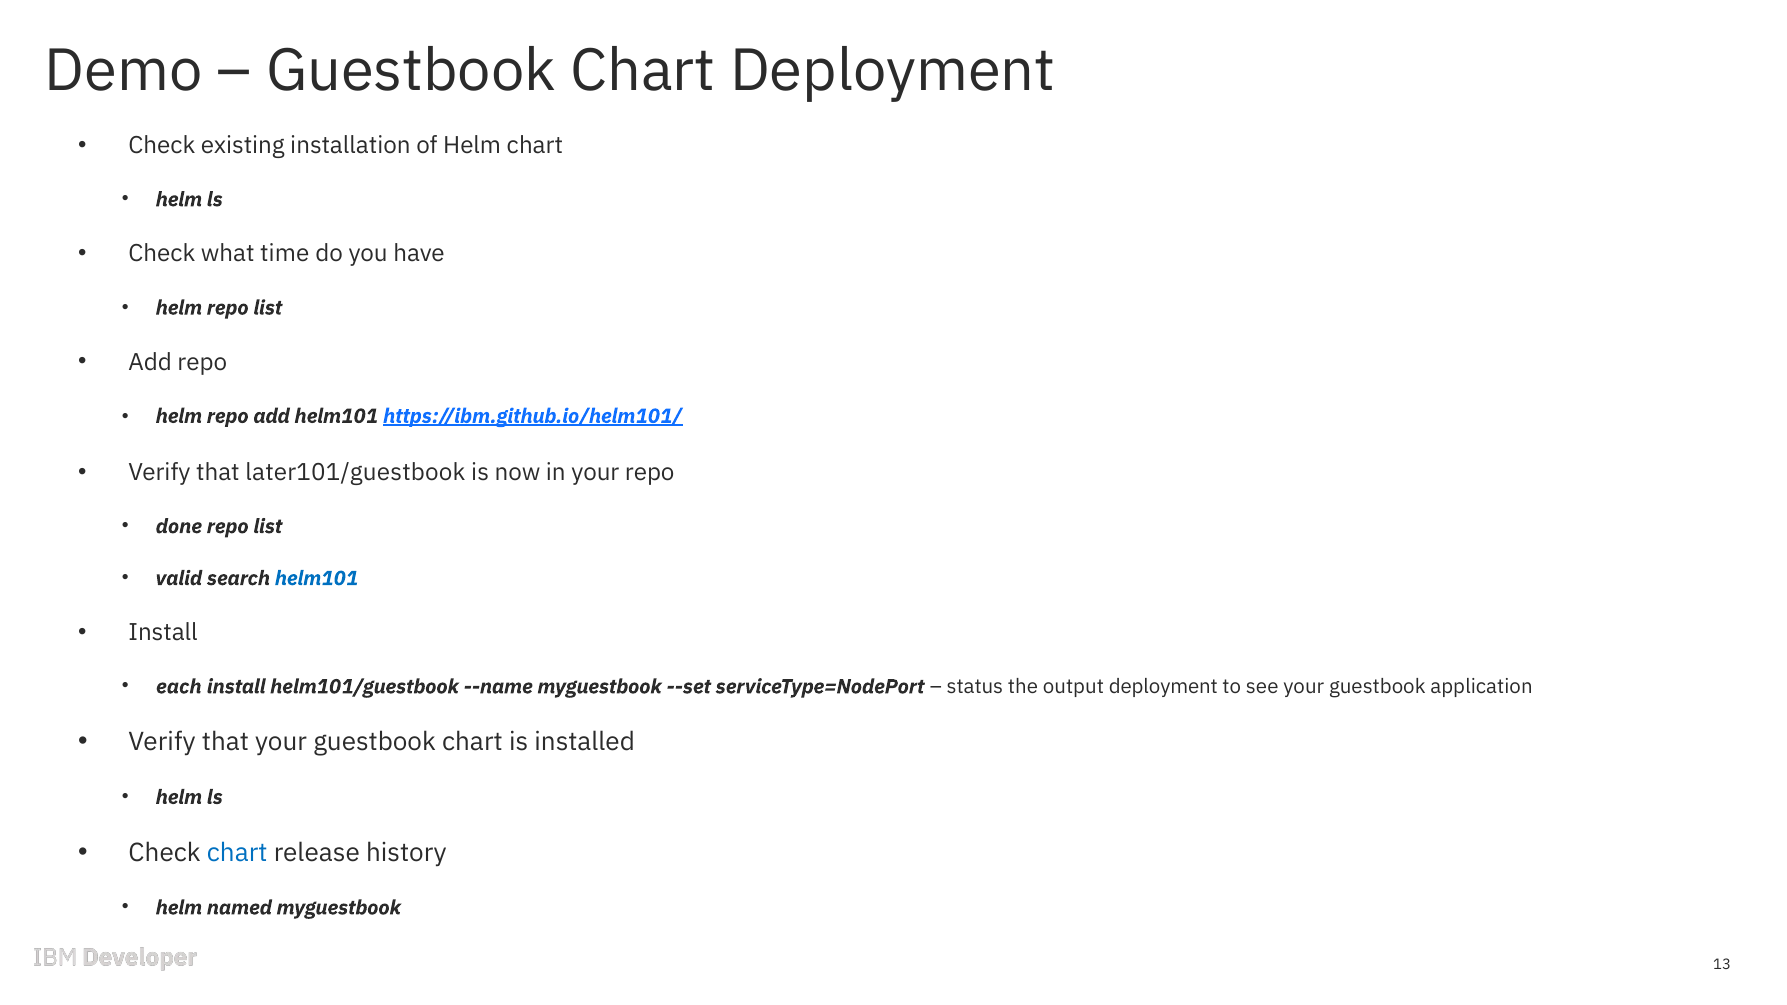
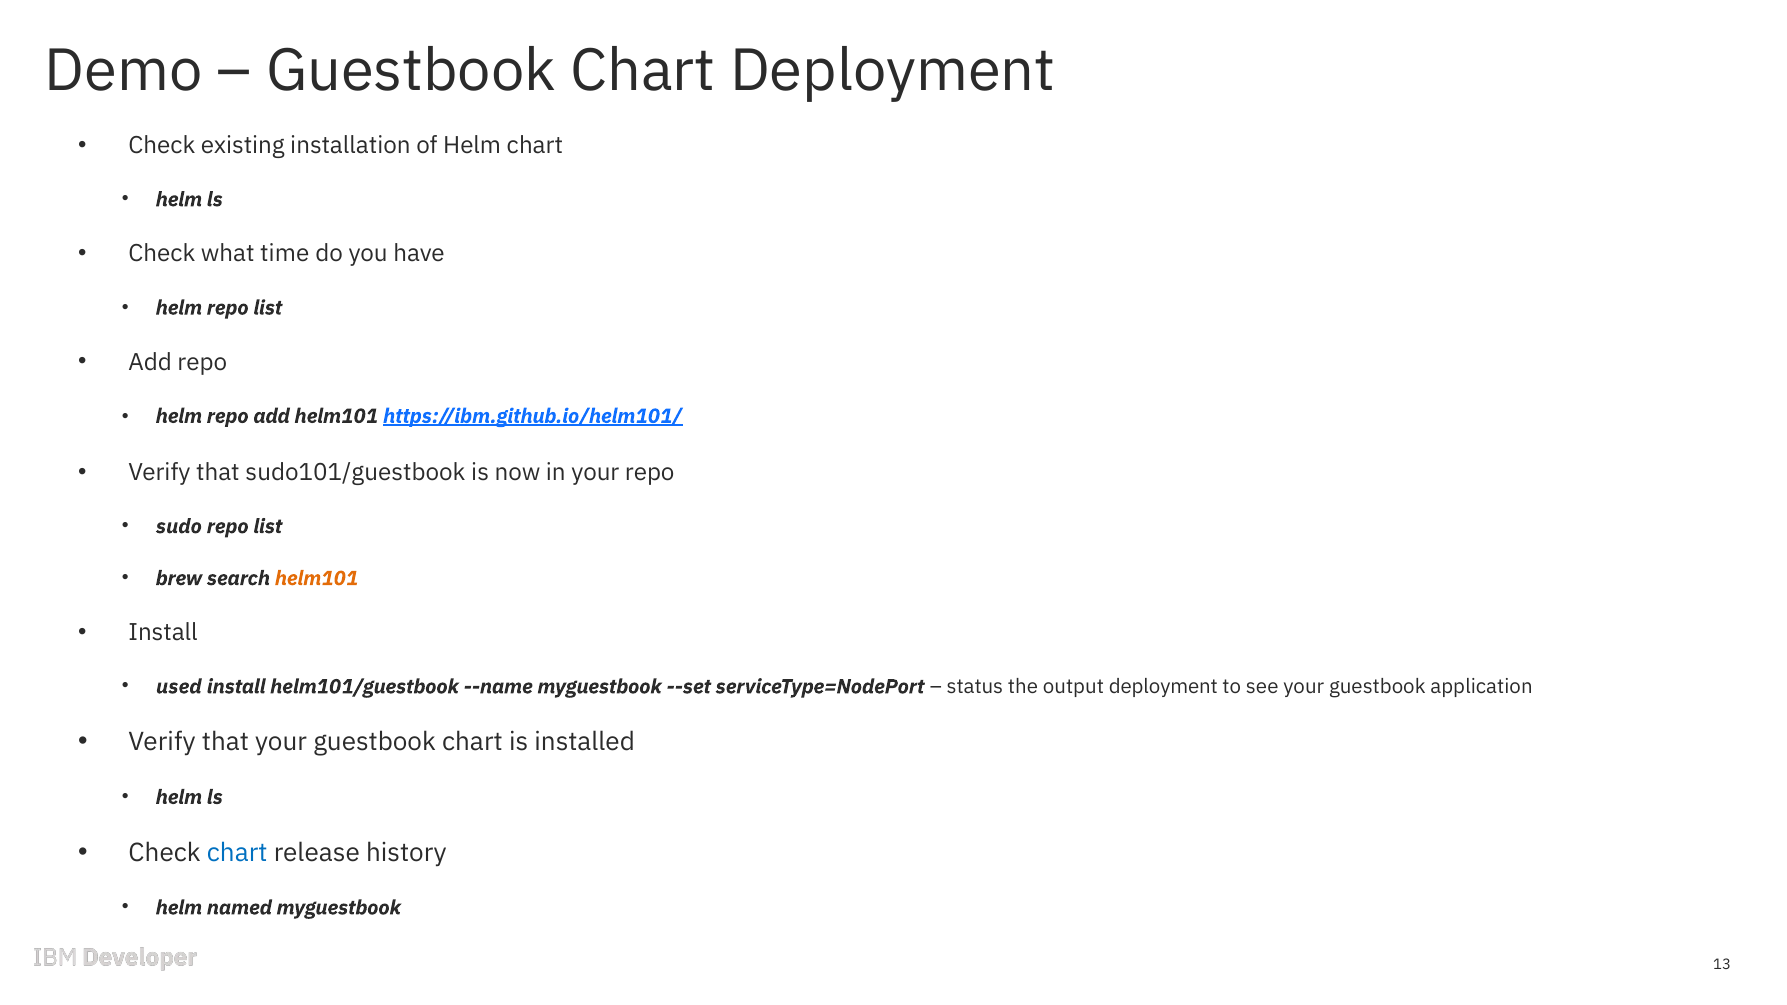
later101/guestbook: later101/guestbook -> sudo101/guestbook
done: done -> sudo
valid: valid -> brew
helm101 at (317, 578) colour: blue -> orange
each: each -> used
